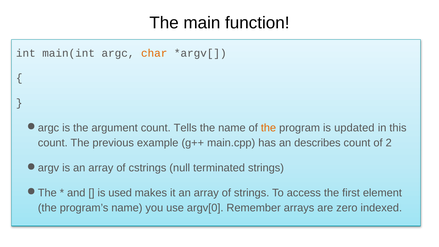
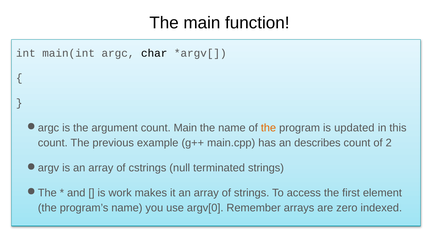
char colour: orange -> black
count Tells: Tells -> Main
used: used -> work
